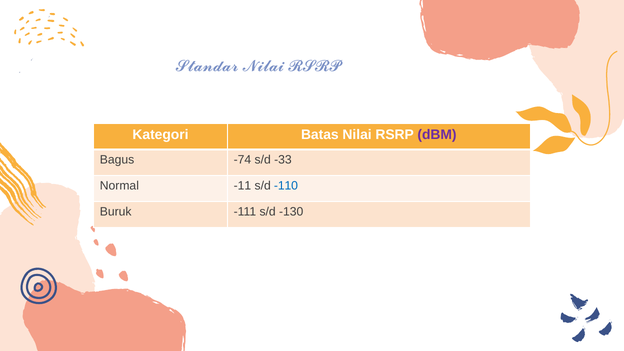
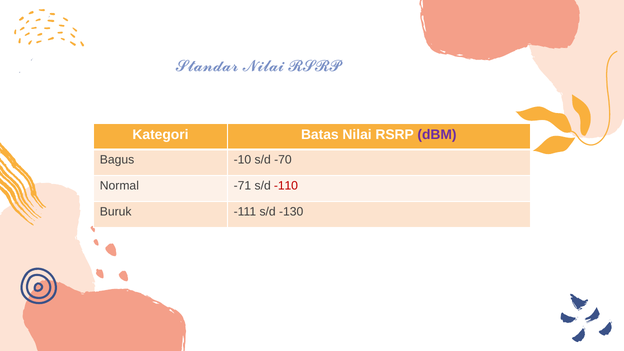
-74: -74 -> -10
-33: -33 -> -70
-11: -11 -> -71
-110 colour: blue -> red
